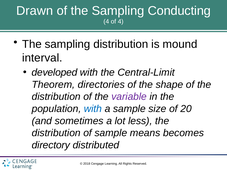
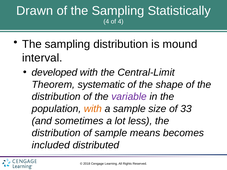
Conducting: Conducting -> Statistically
directories: directories -> systematic
with at (93, 109) colour: blue -> orange
20: 20 -> 33
directory: directory -> included
